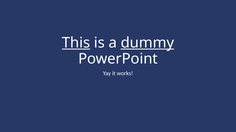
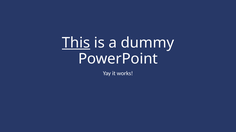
dummy underline: present -> none
